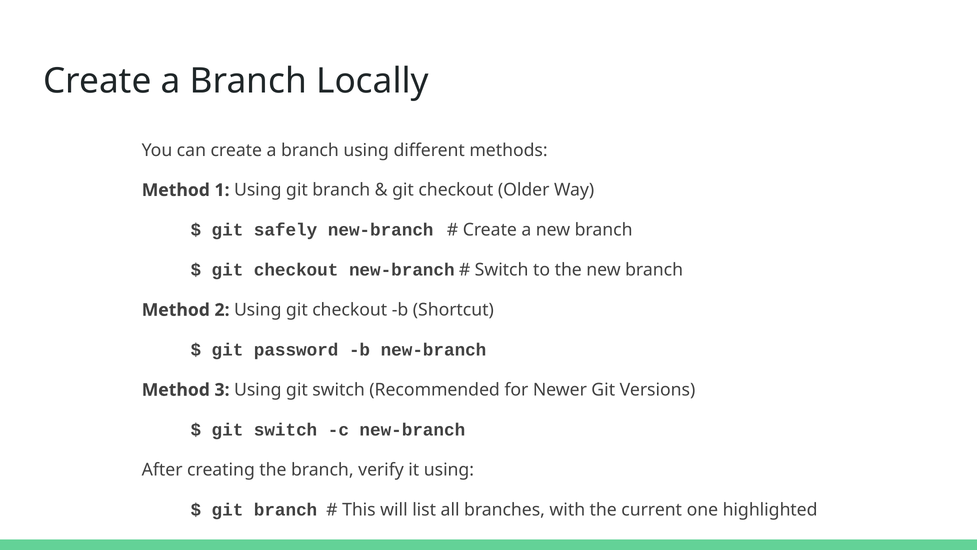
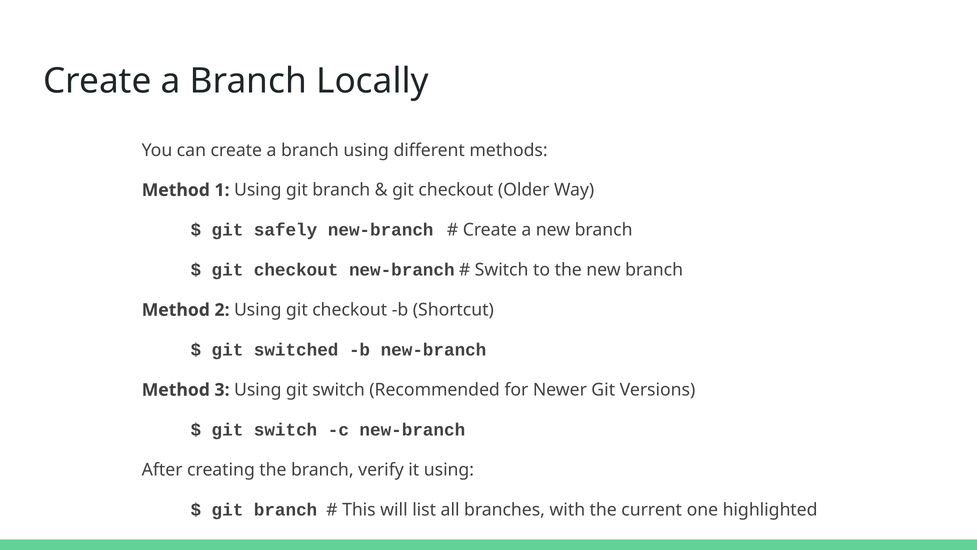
password: password -> switched
